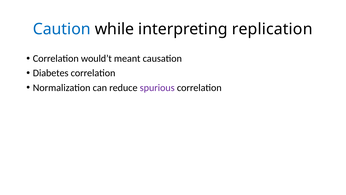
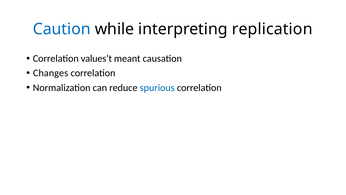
would’t: would’t -> values’t
Diabetes: Diabetes -> Changes
spurious colour: purple -> blue
